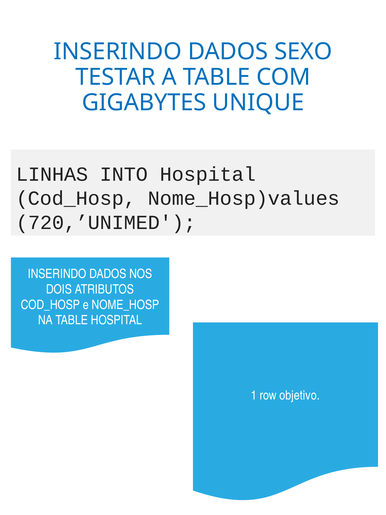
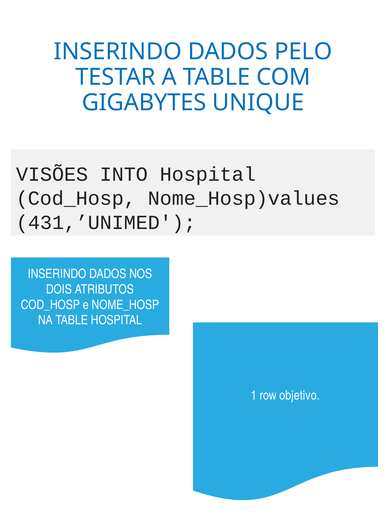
SEXO: SEXO -> PELO
LINHAS: LINHAS -> VISÕES
720,’UNIMED: 720,’UNIMED -> 431,’UNIMED
